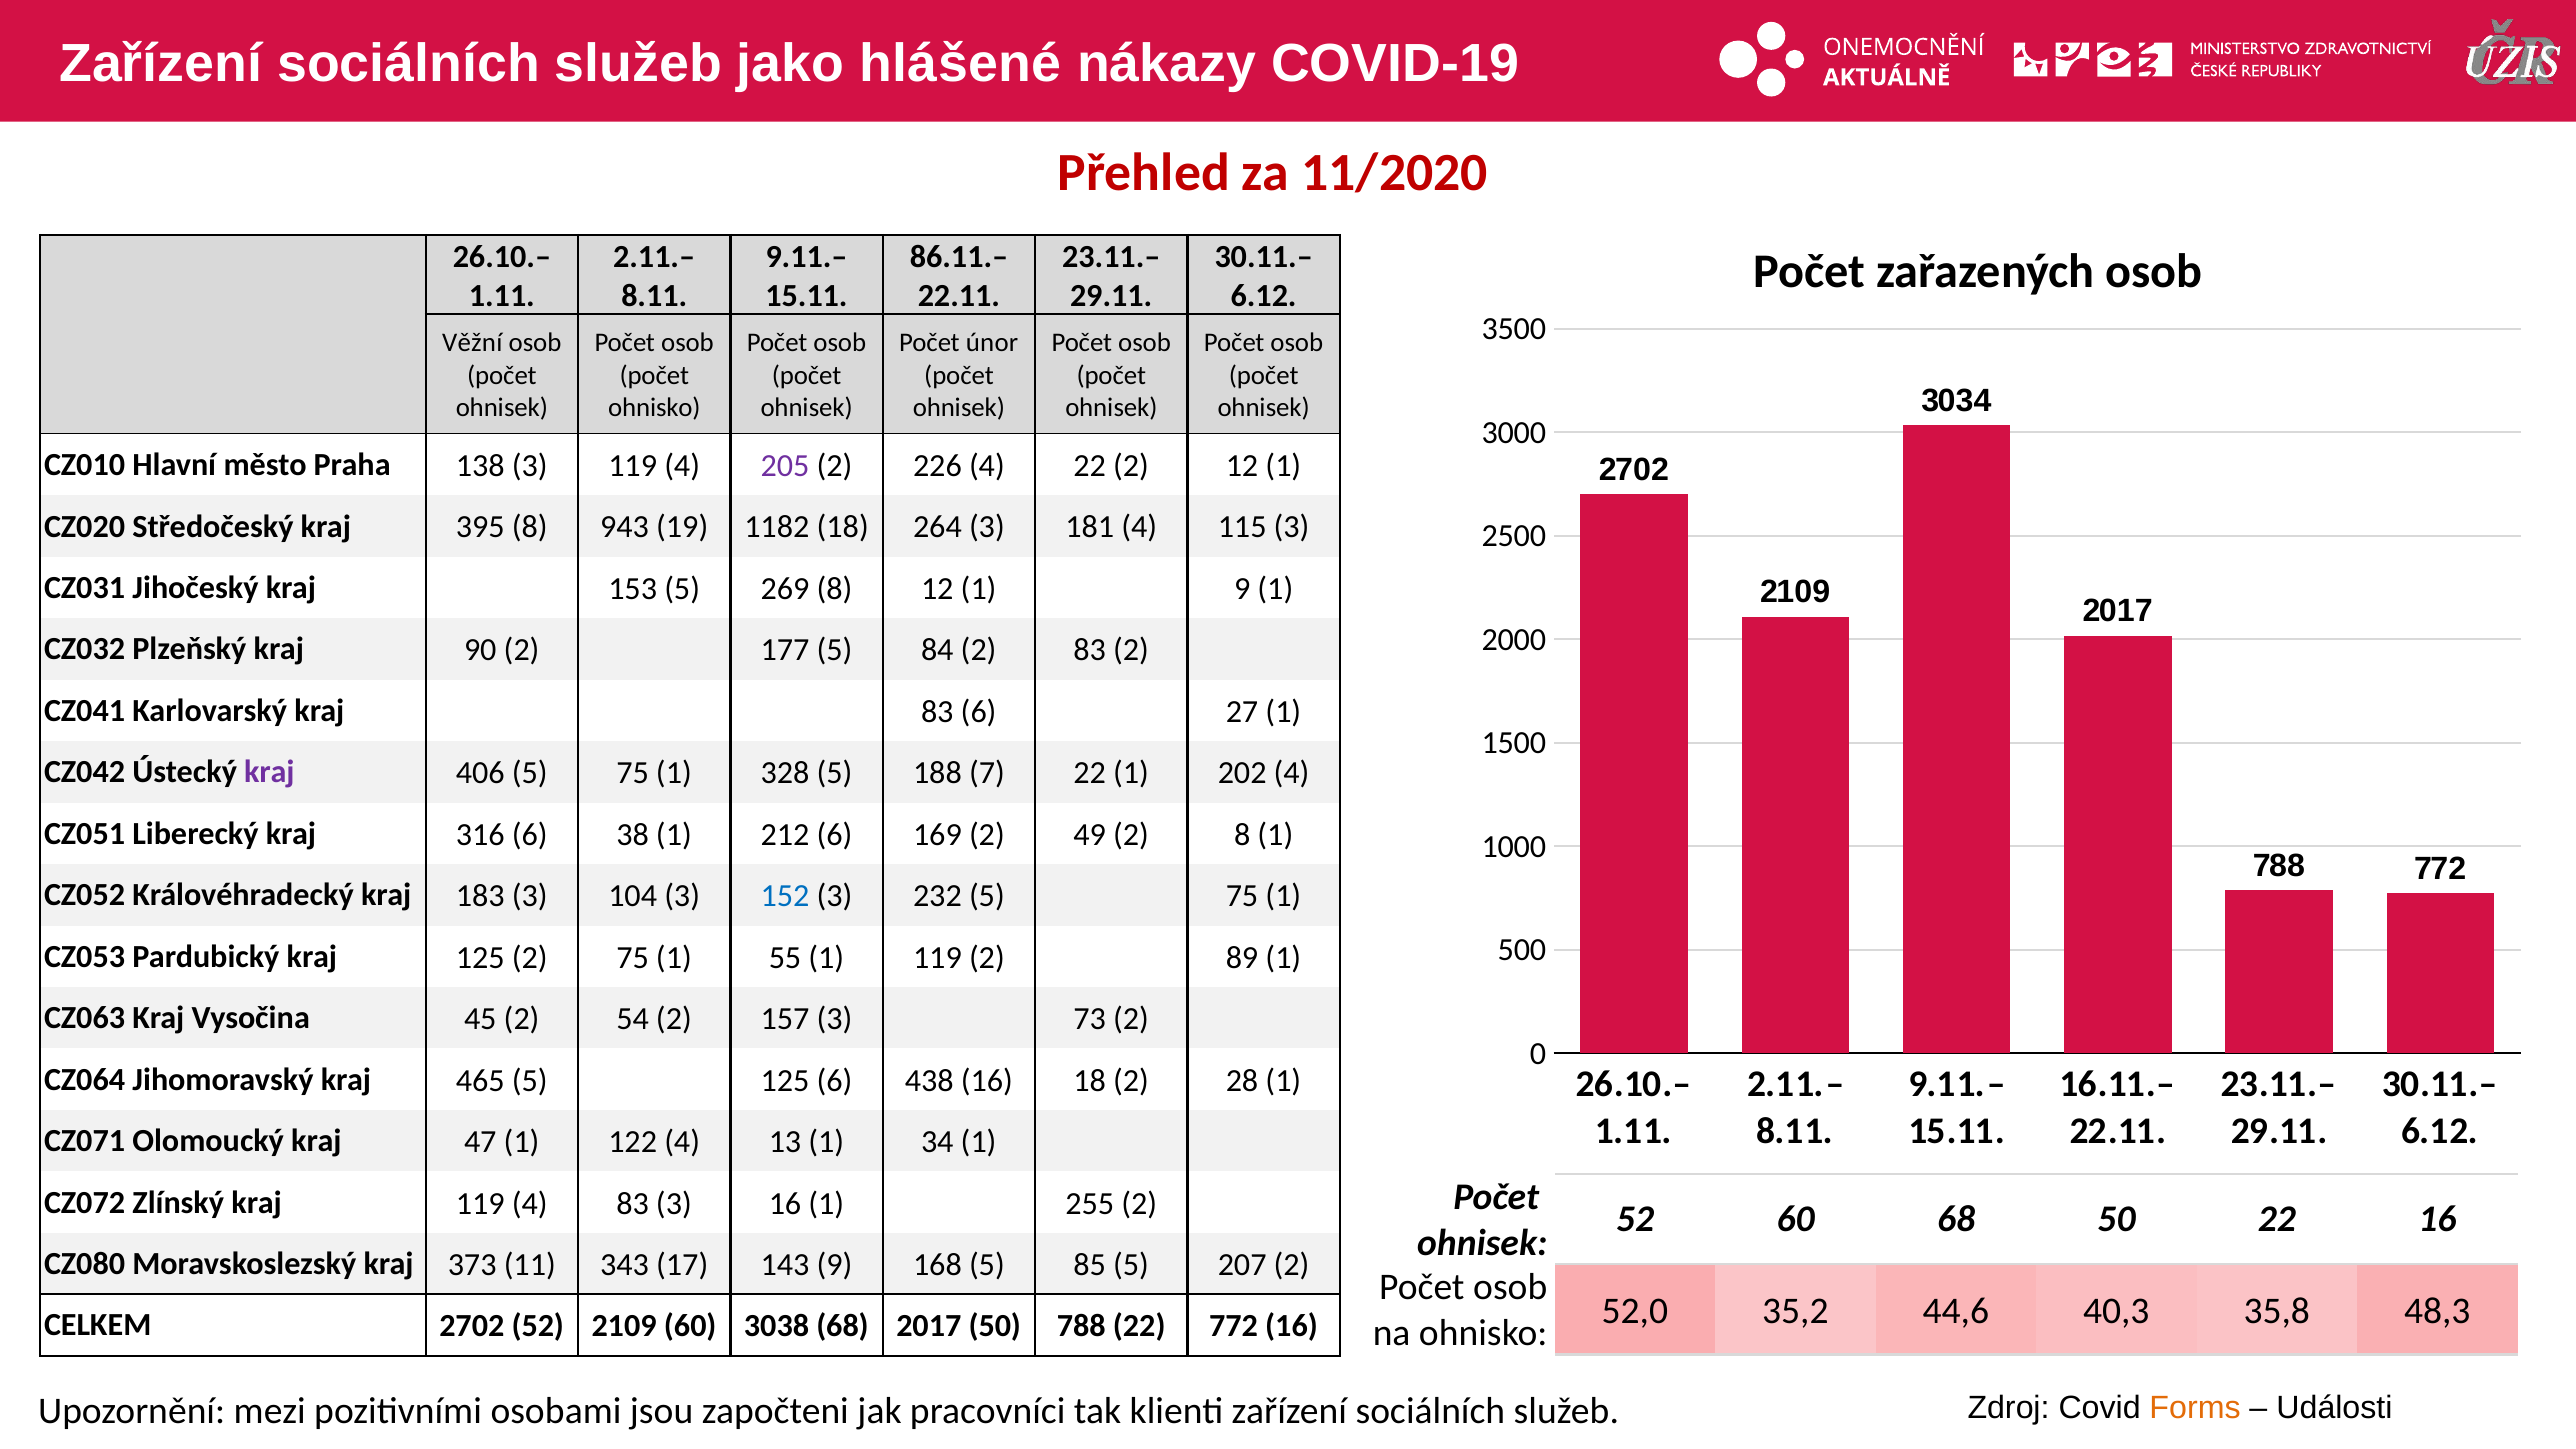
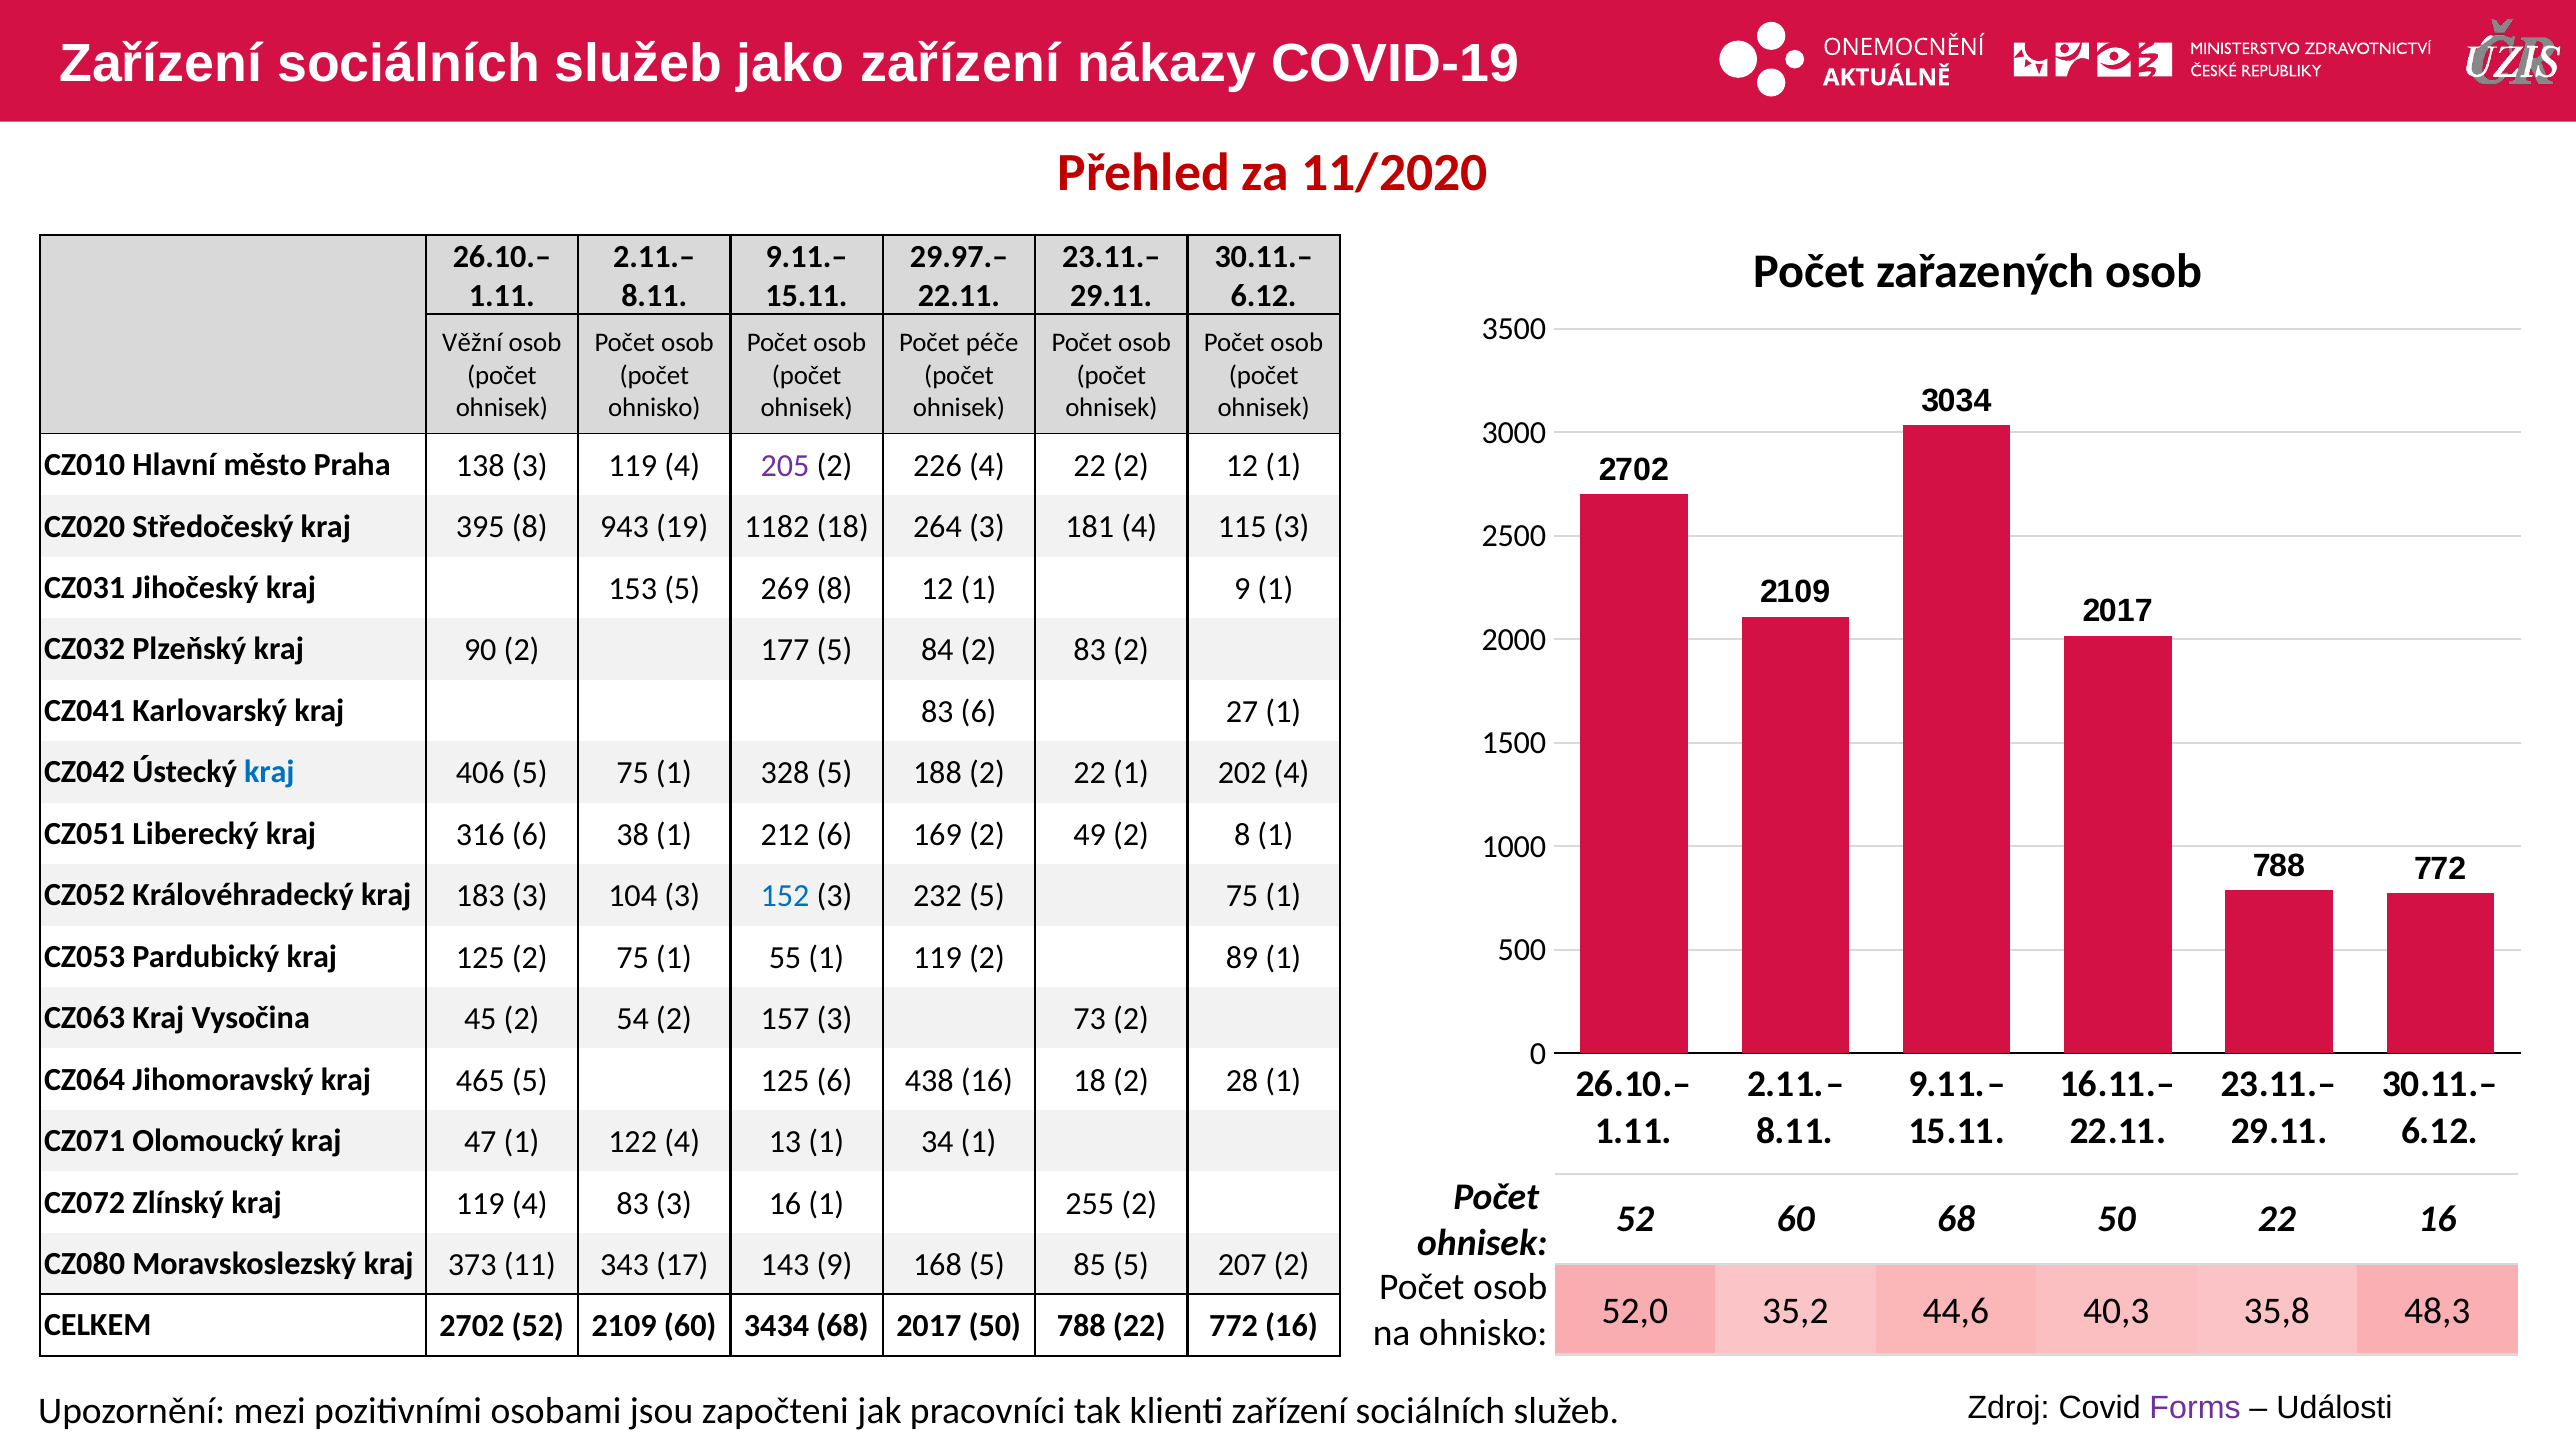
jako hlášené: hlášené -> zařízení
86.11.–: 86.11.– -> 29.97.–
únor: únor -> péče
kraj at (269, 772) colour: purple -> blue
188 7: 7 -> 2
3038: 3038 -> 3434
Forms colour: orange -> purple
